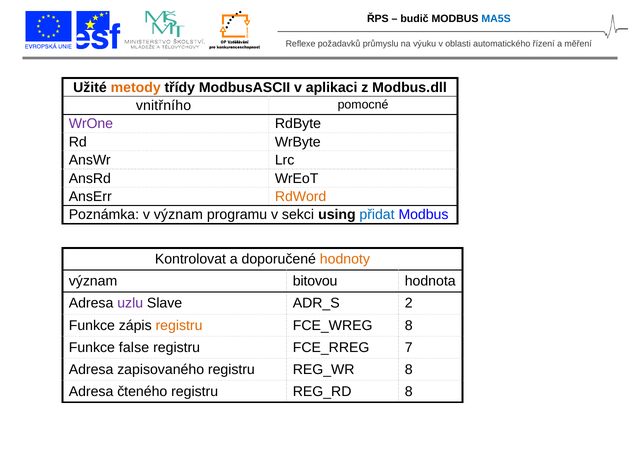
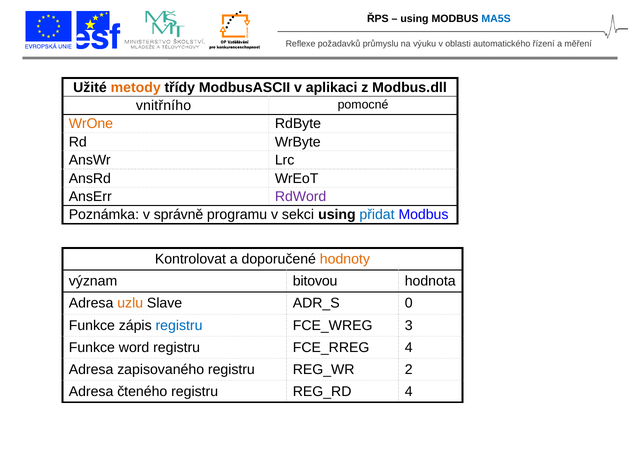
budič at (414, 19): budič -> using
WrOne colour: purple -> orange
RdWord colour: orange -> purple
v význam: význam -> správně
uzlu colour: purple -> orange
2: 2 -> 0
registru at (179, 326) colour: orange -> blue
8 at (409, 326): 8 -> 3
false: false -> word
7 at (409, 348): 7 -> 4
8 at (409, 370): 8 -> 2
8 at (409, 392): 8 -> 4
